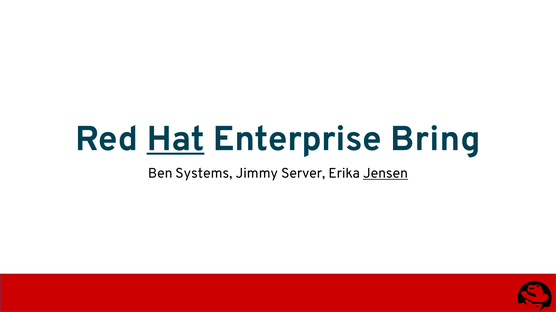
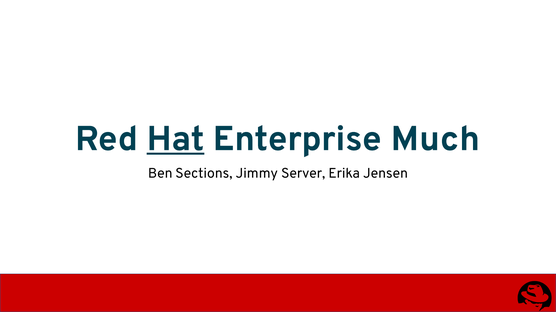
Bring: Bring -> Much
Systems: Systems -> Sections
Jensen underline: present -> none
